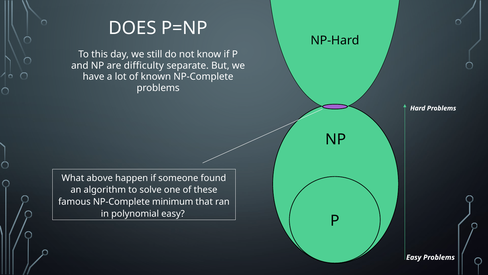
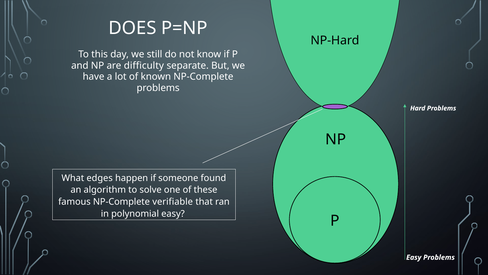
above: above -> edges
minimum: minimum -> verifiable
